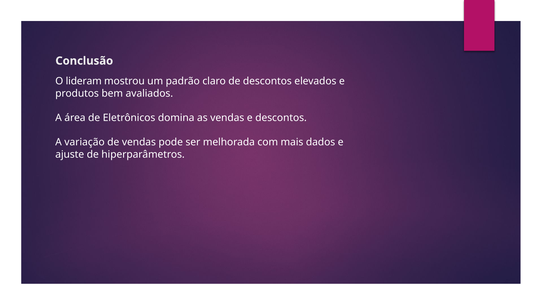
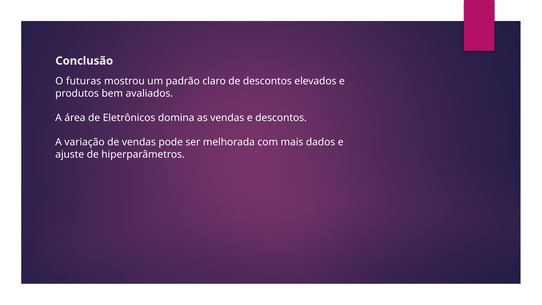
lideram: lideram -> futuras
